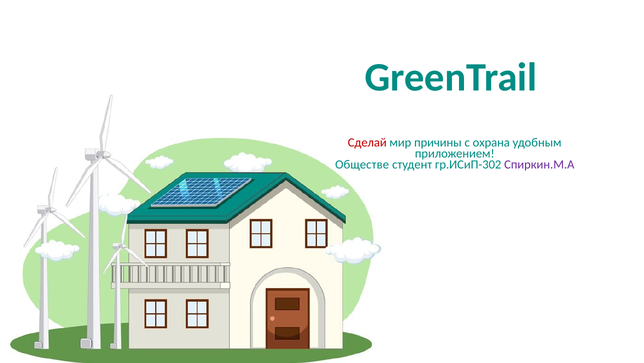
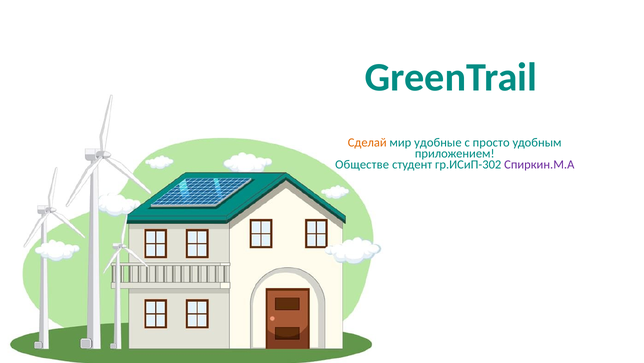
Сделай colour: red -> orange
причины: причины -> удобные
охрана: охрана -> просто
